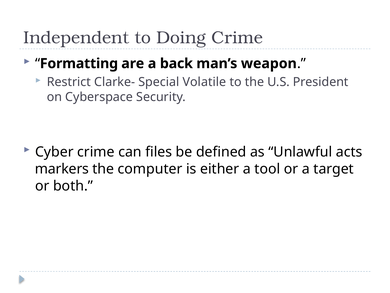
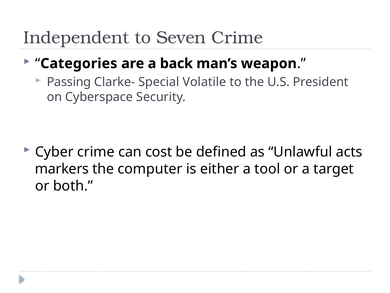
Doing: Doing -> Seven
Formatting: Formatting -> Categories
Restrict: Restrict -> Passing
files: files -> cost
